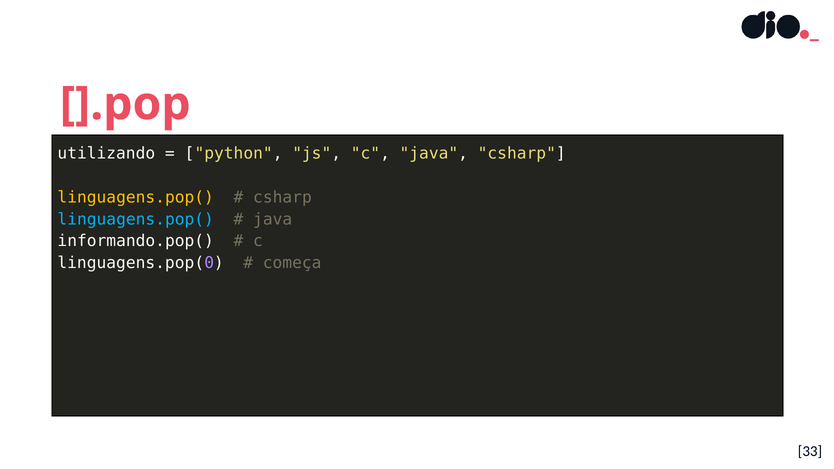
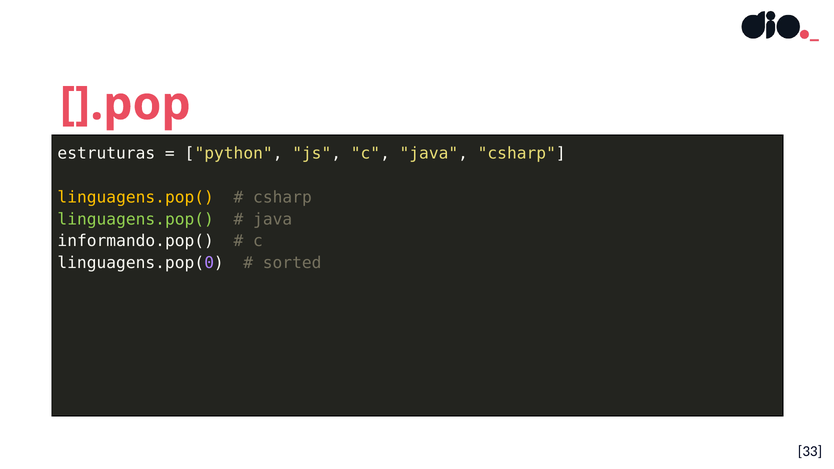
utilizando: utilizando -> estruturas
linguagens.pop( at (136, 219) colour: light blue -> light green
começa: começa -> sorted
